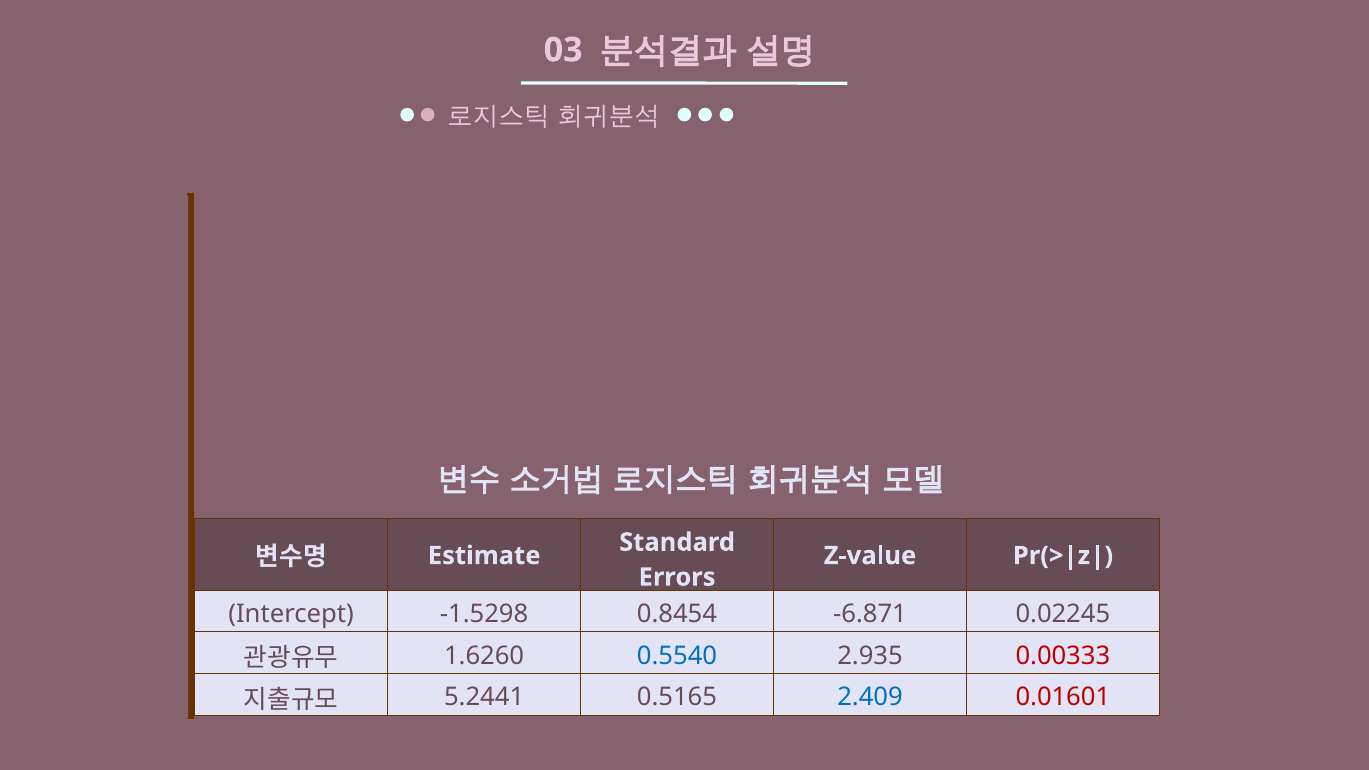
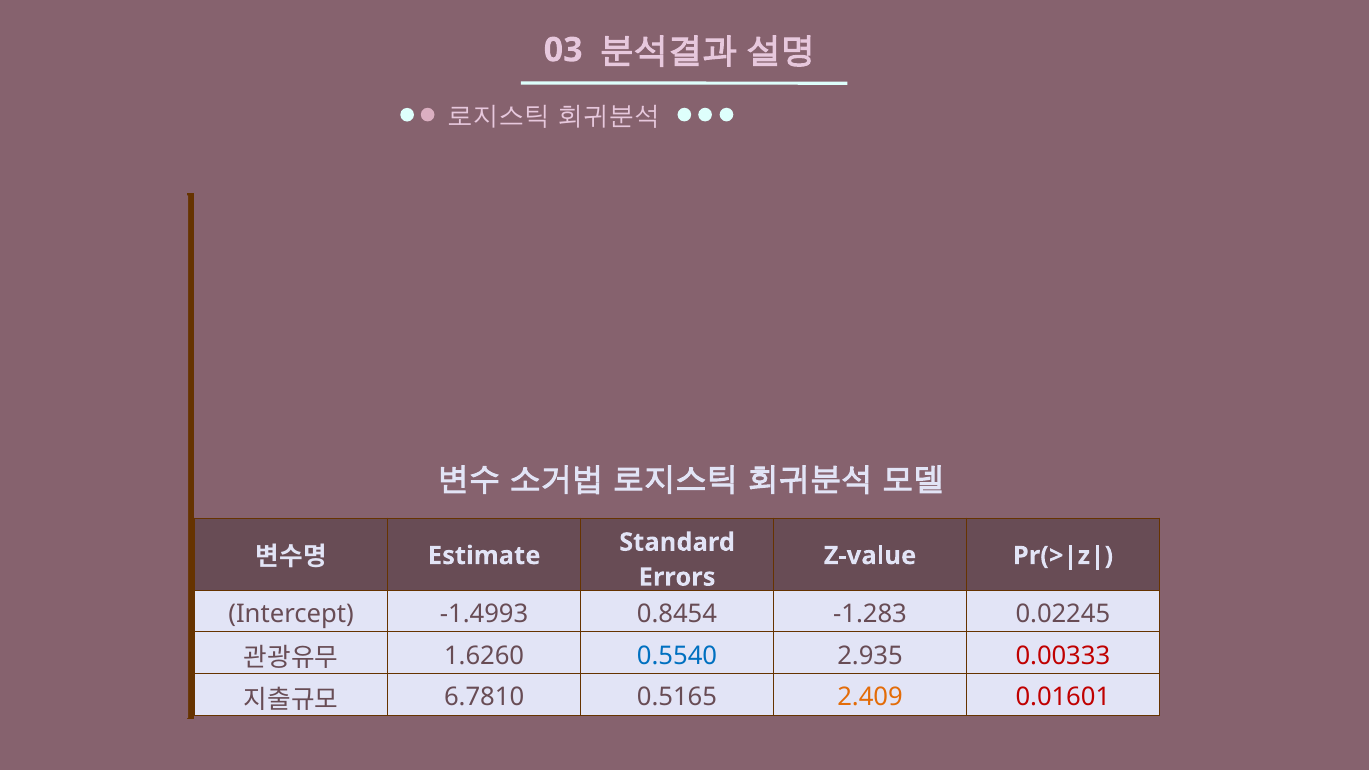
-1.5298: -1.5298 -> -1.4993
-6.871: -6.871 -> -1.283
5.2441: 5.2441 -> 6.7810
2.409 colour: blue -> orange
